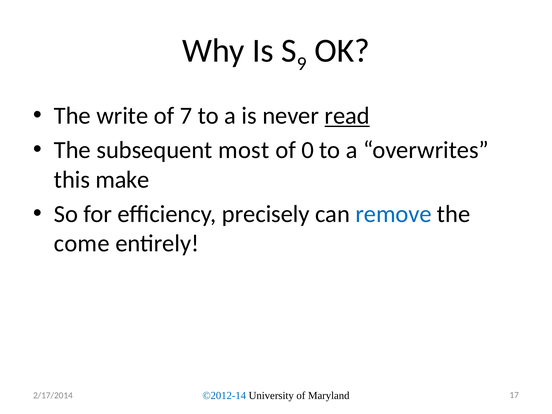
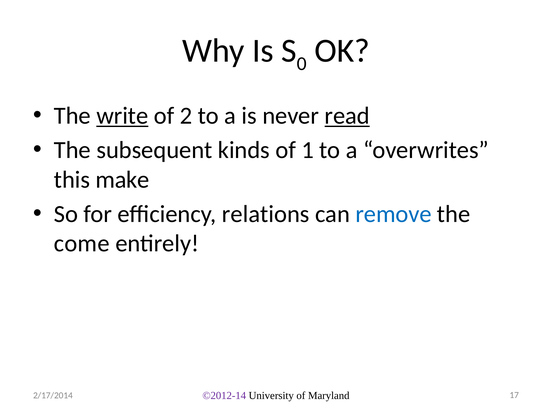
9: 9 -> 0
write underline: none -> present
7: 7 -> 2
most: most -> kinds
0: 0 -> 1
precisely: precisely -> relations
©2012-14 colour: blue -> purple
